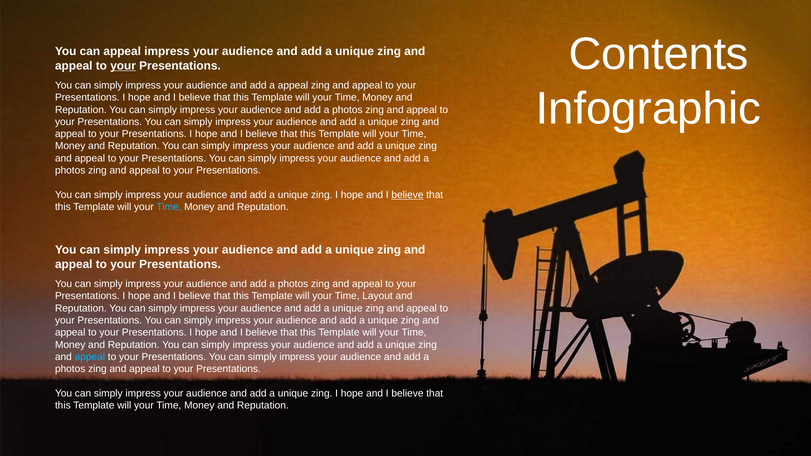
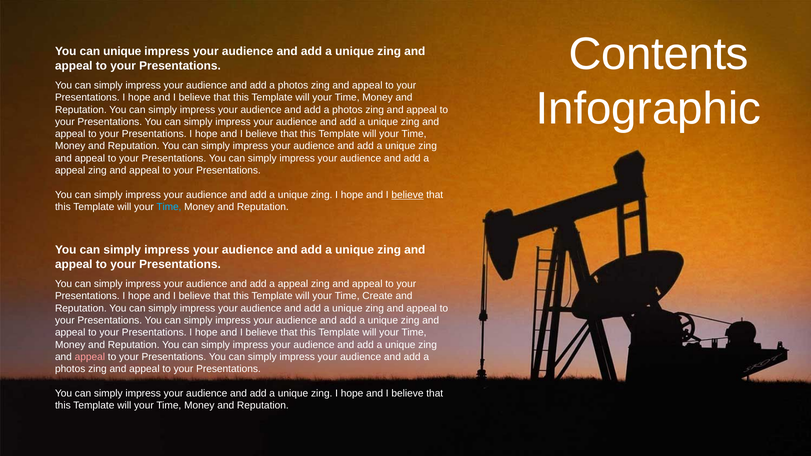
can appeal: appeal -> unique
your at (123, 66) underline: present -> none
appeal at (293, 85): appeal -> photos
photos at (70, 171): photos -> appeal
photos at (293, 284): photos -> appeal
Layout: Layout -> Create
appeal at (90, 357) colour: light blue -> pink
